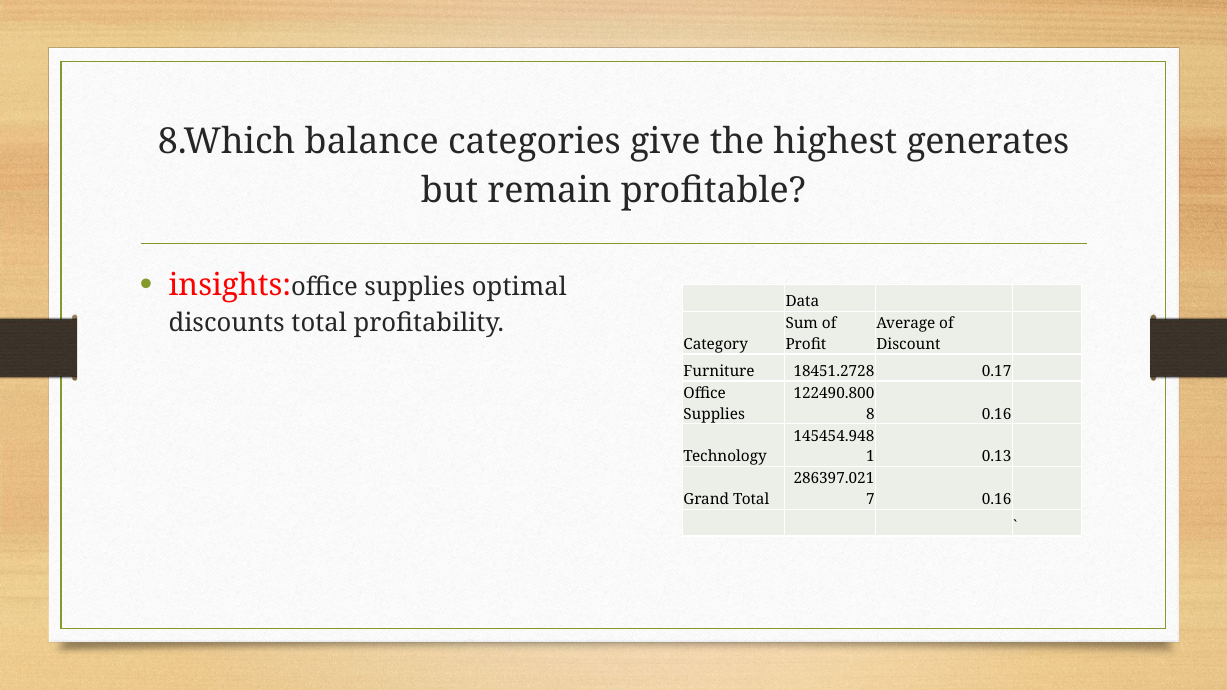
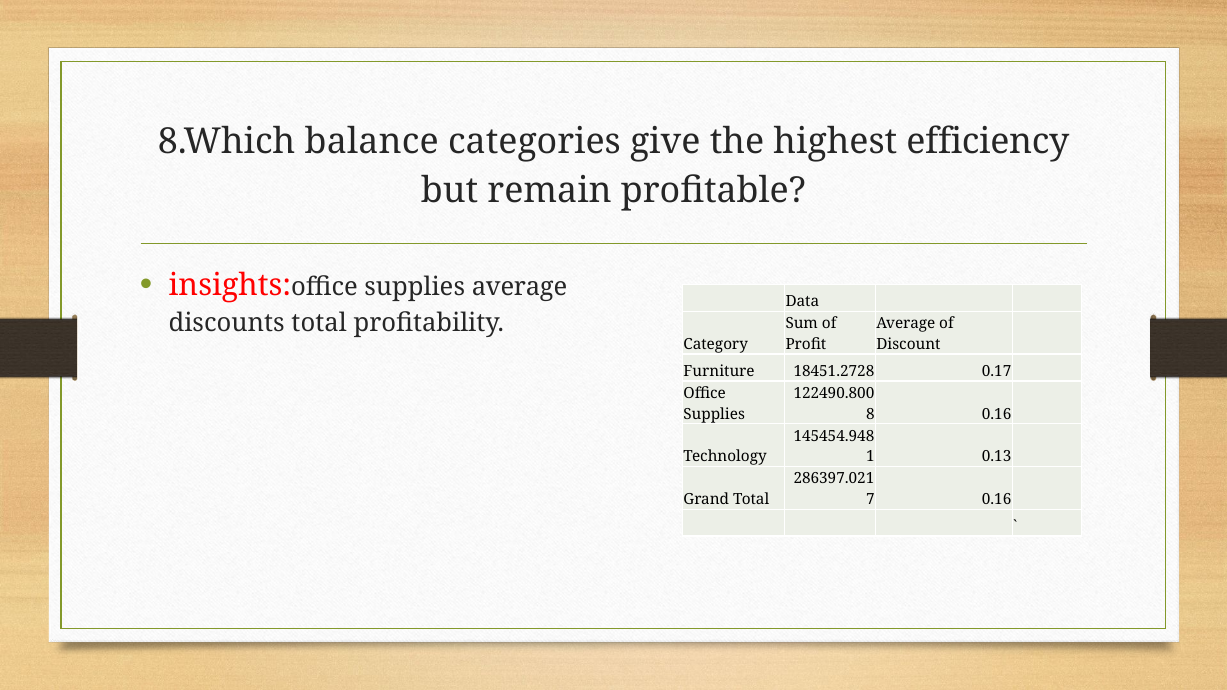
generates: generates -> efficiency
supplies optimal: optimal -> average
